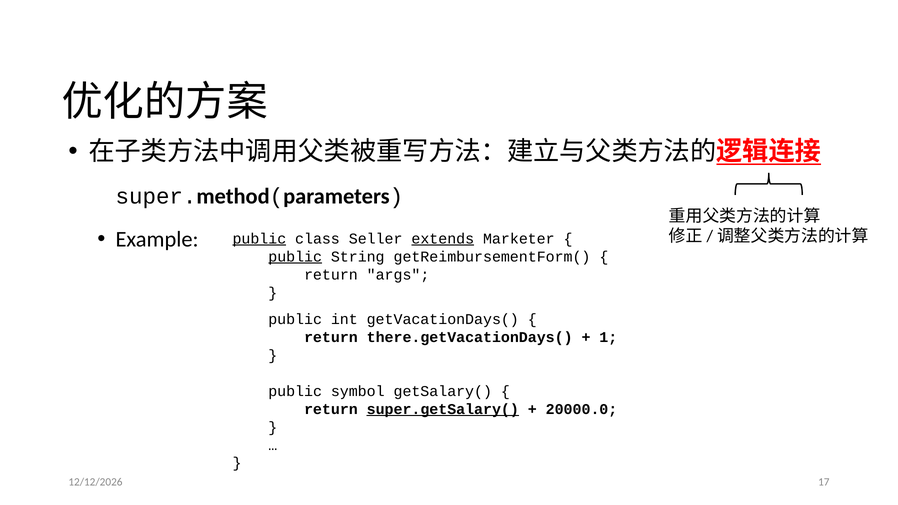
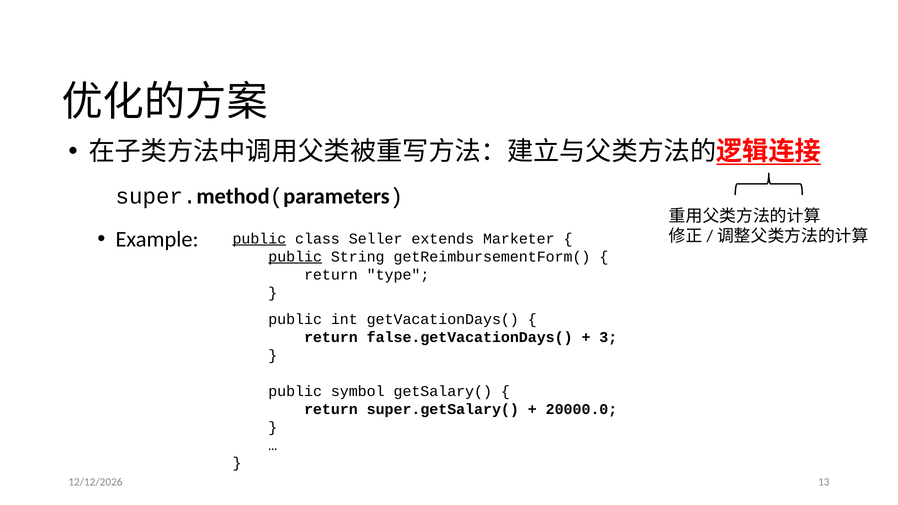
extends underline: present -> none
args: args -> type
there.getVacationDays(: there.getVacationDays( -> false.getVacationDays(
1: 1 -> 3
super.getSalary( underline: present -> none
17: 17 -> 13
